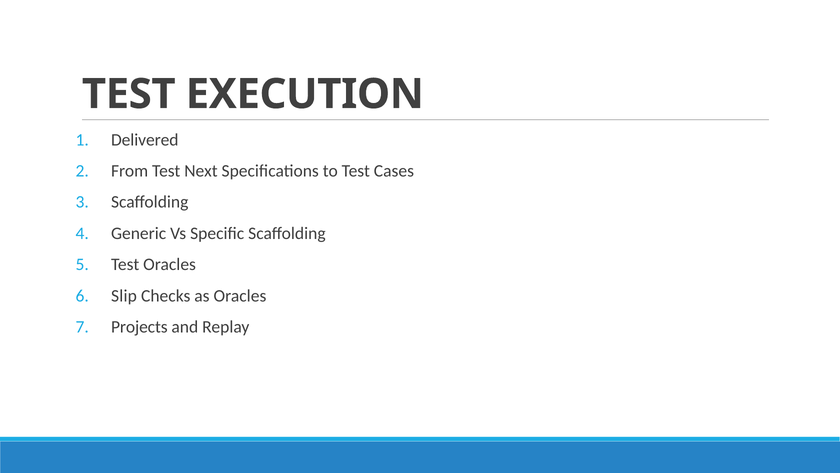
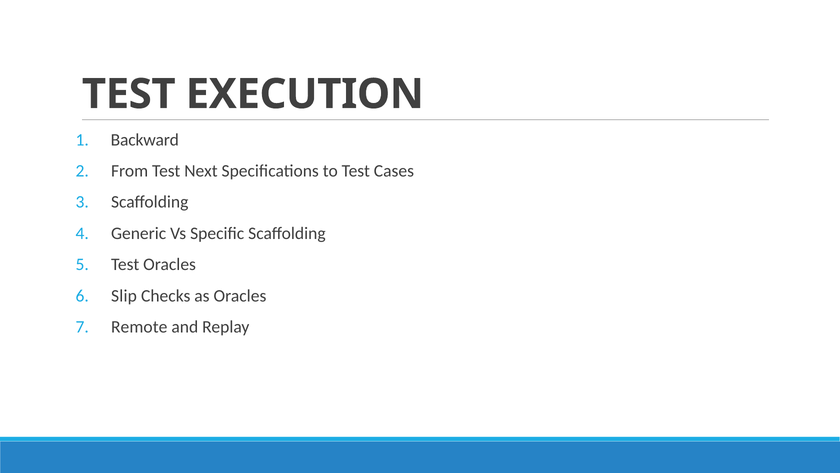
Delivered: Delivered -> Backward
Projects: Projects -> Remote
